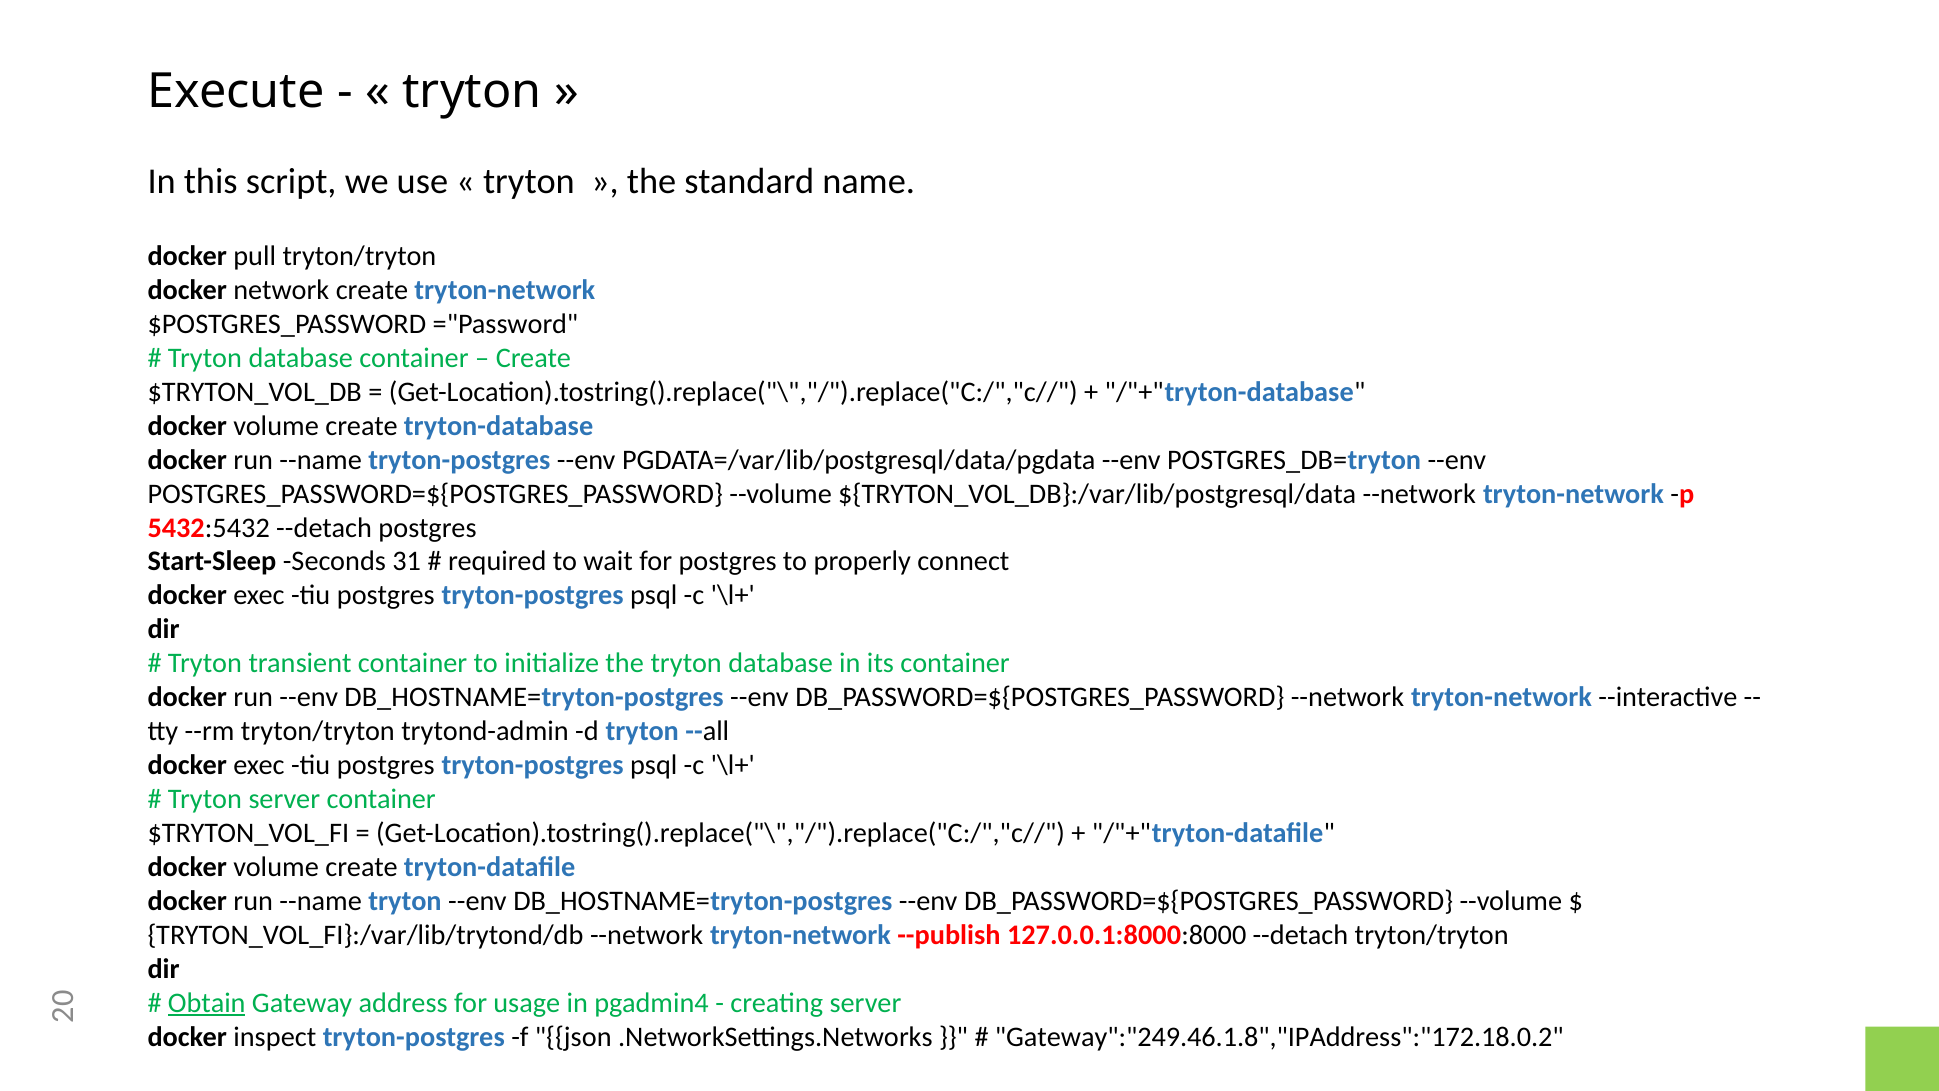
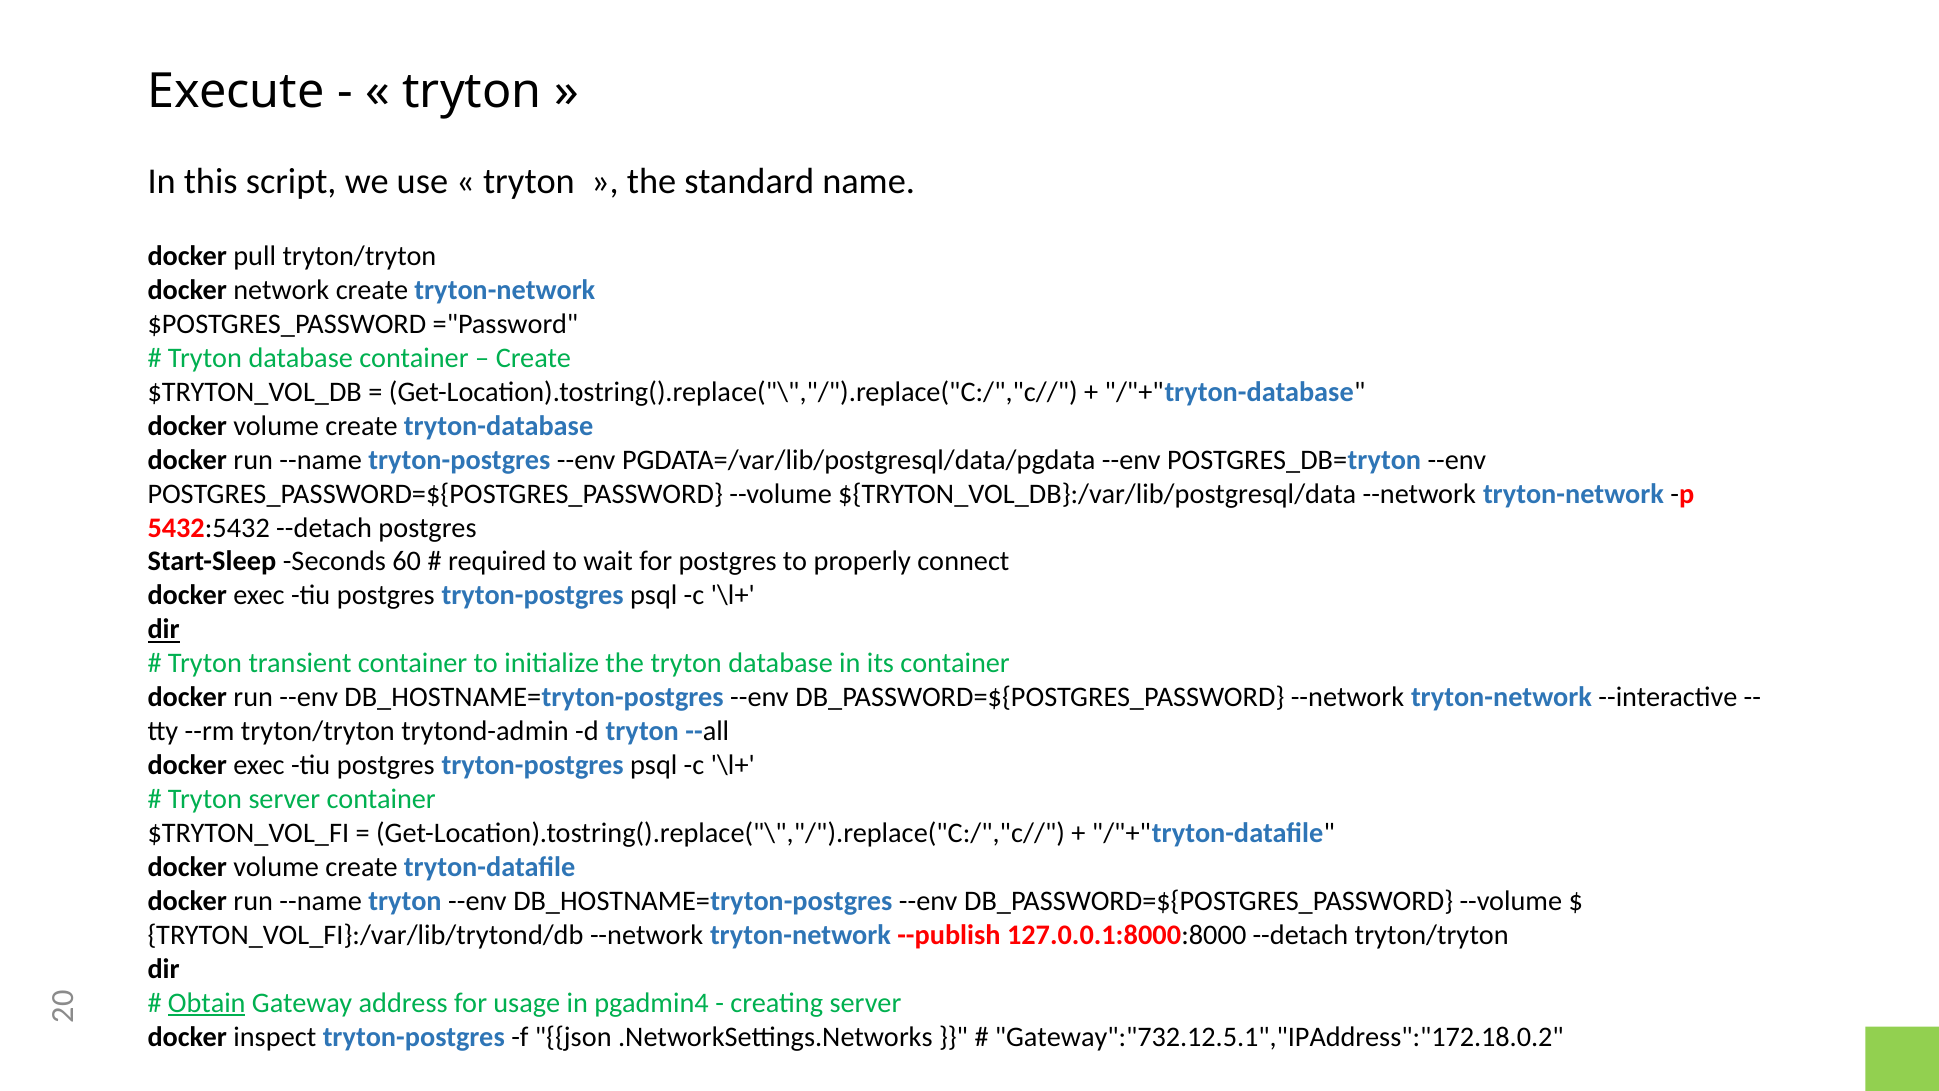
31: 31 -> 60
dir at (164, 629) underline: none -> present
Gateway":"249.46.1.8","IPAddress":"172.18.0.2: Gateway":"249.46.1.8","IPAddress":"172.18.0.2 -> Gateway":"732.12.5.1","IPAddress":"172.18.0.2
